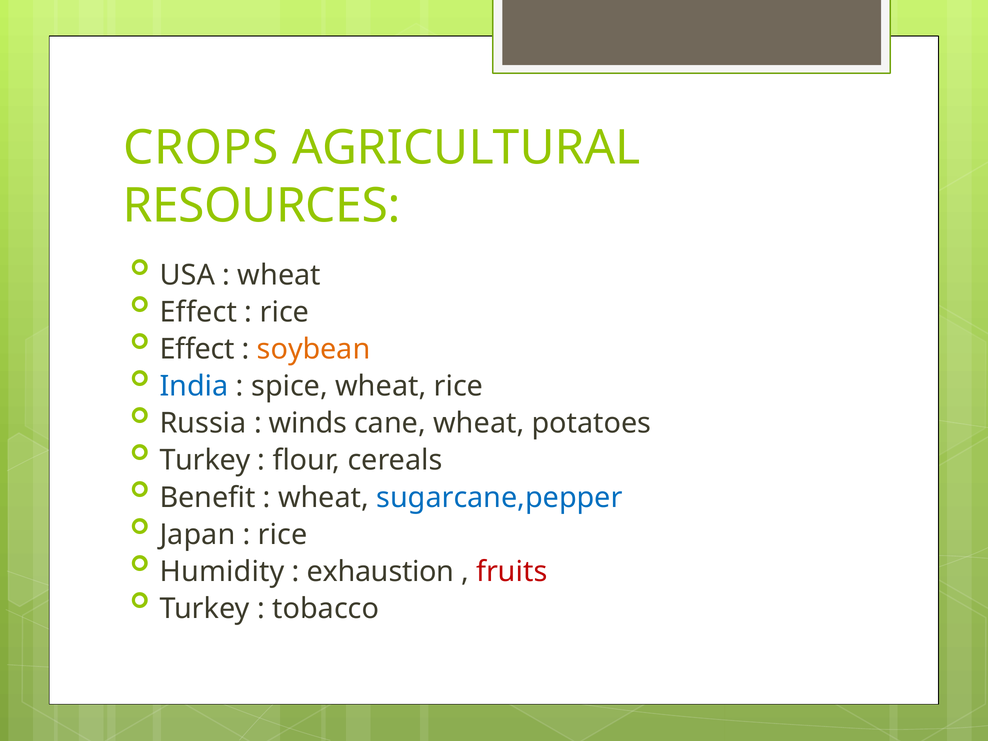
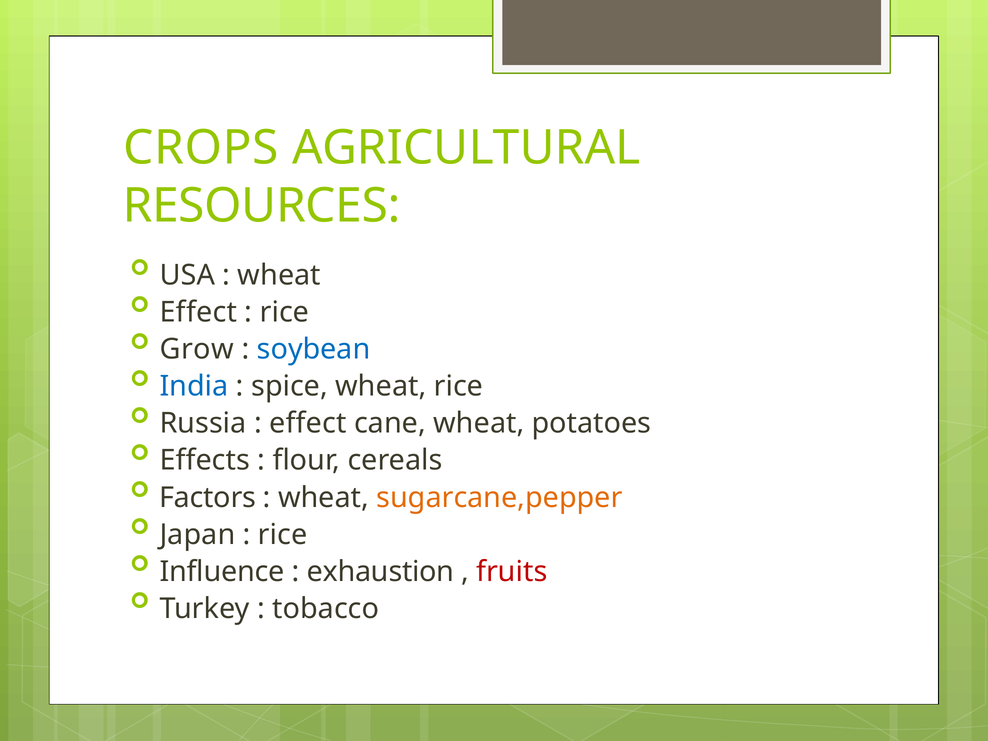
Effect at (197, 349): Effect -> Grow
soybean colour: orange -> blue
winds at (308, 423): winds -> effect
Turkey at (205, 460): Turkey -> Effects
Benefit: Benefit -> Factors
sugarcane,pepper colour: blue -> orange
Humidity: Humidity -> Influence
